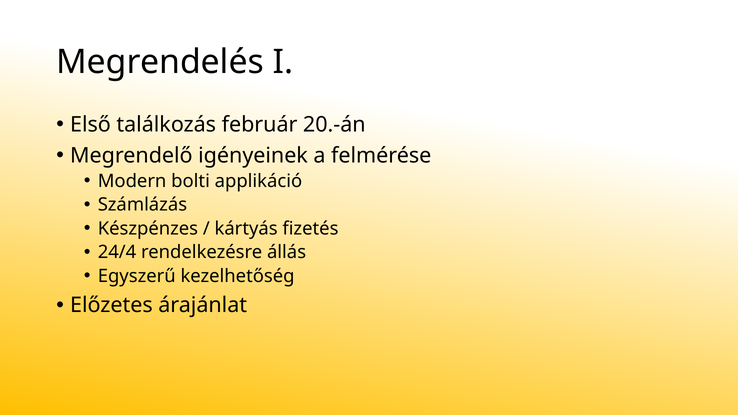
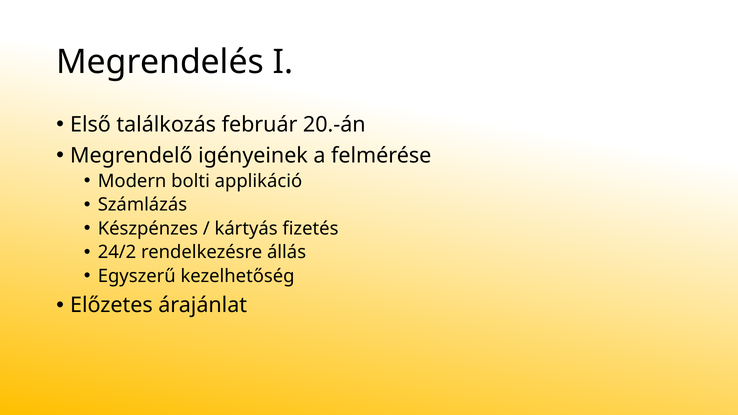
24/4: 24/4 -> 24/2
